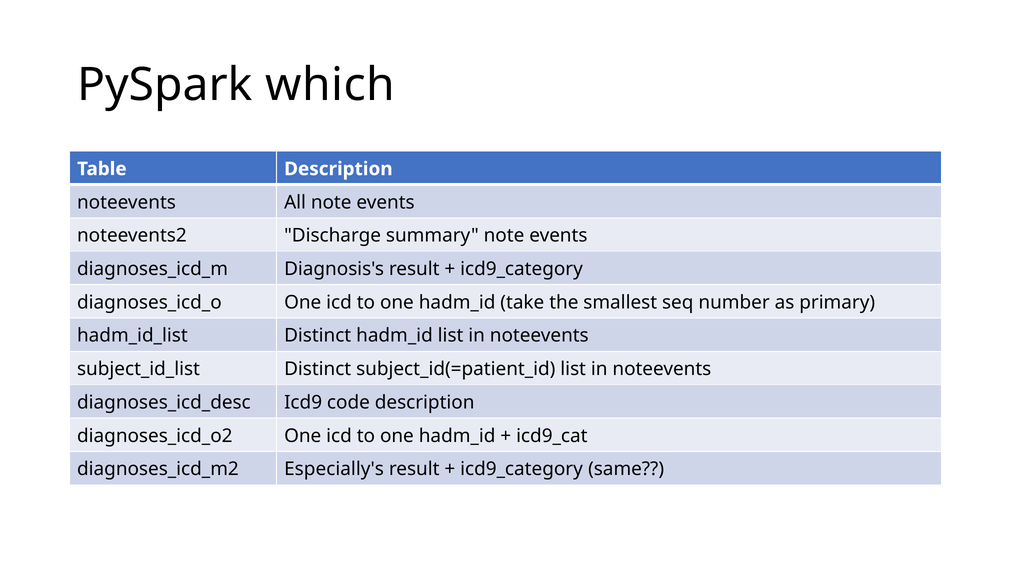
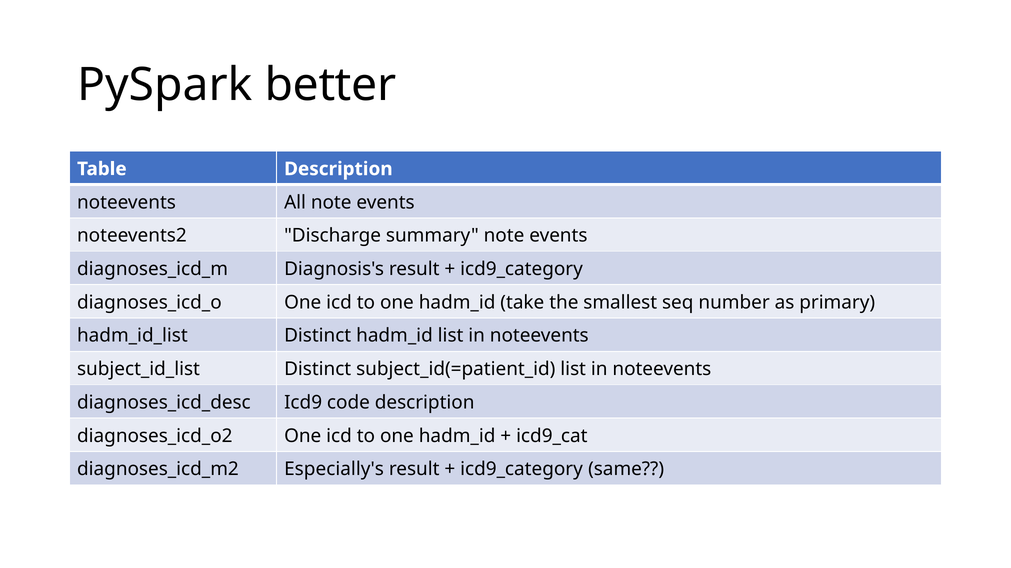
which: which -> better
